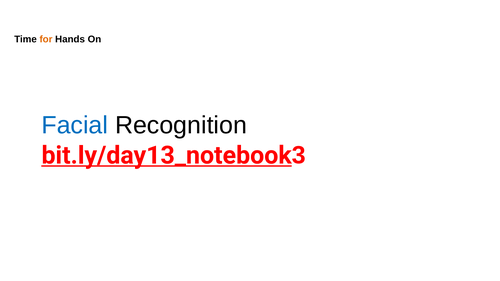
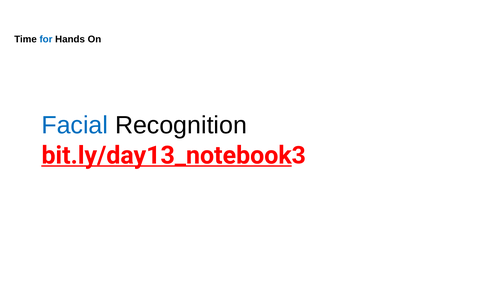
for colour: orange -> blue
